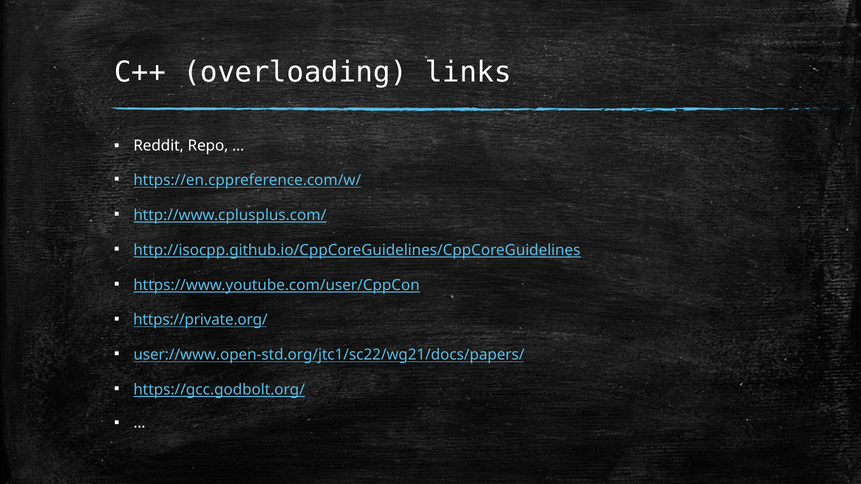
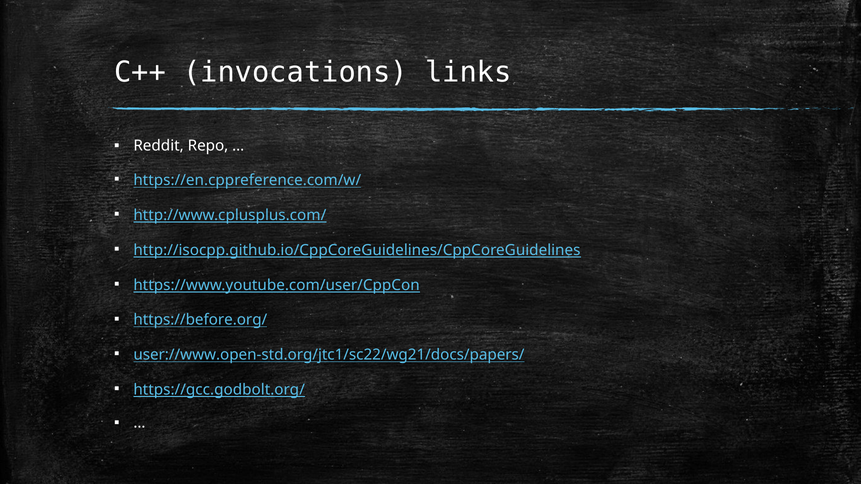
overloading: overloading -> invocations
https://private.org/: https://private.org/ -> https://before.org/
